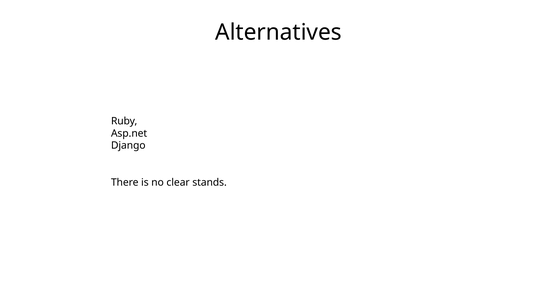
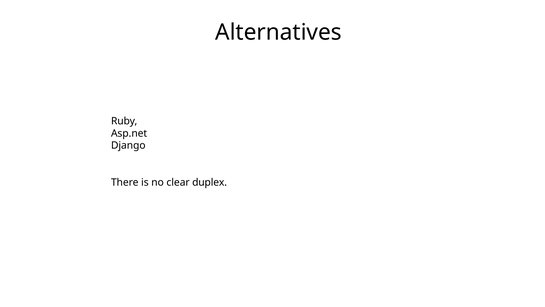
stands: stands -> duplex
